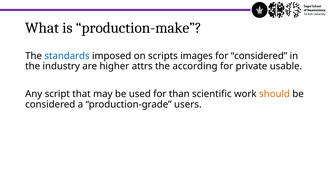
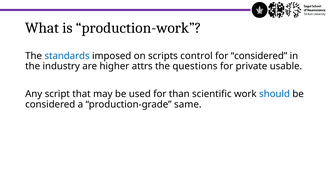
production-make: production-make -> production-work
images: images -> control
according: according -> questions
should colour: orange -> blue
users: users -> same
